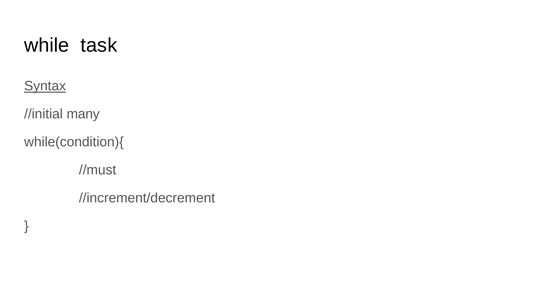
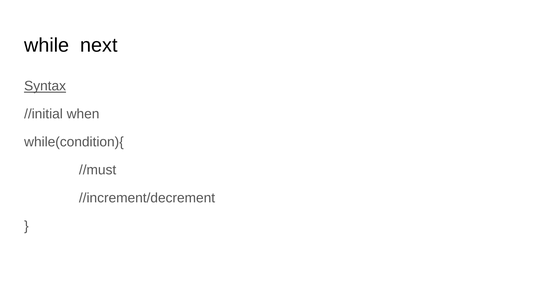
task: task -> next
many: many -> when
